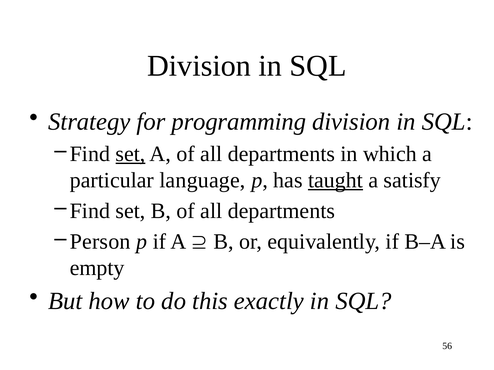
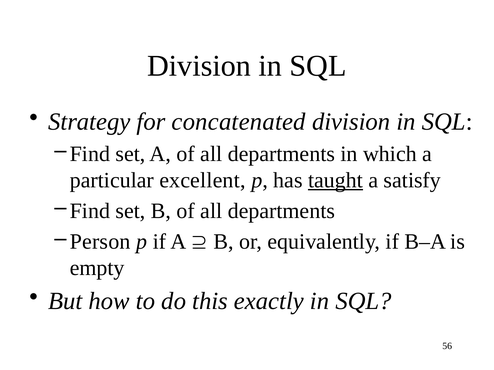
programming: programming -> concatenated
set at (130, 154) underline: present -> none
language: language -> excellent
